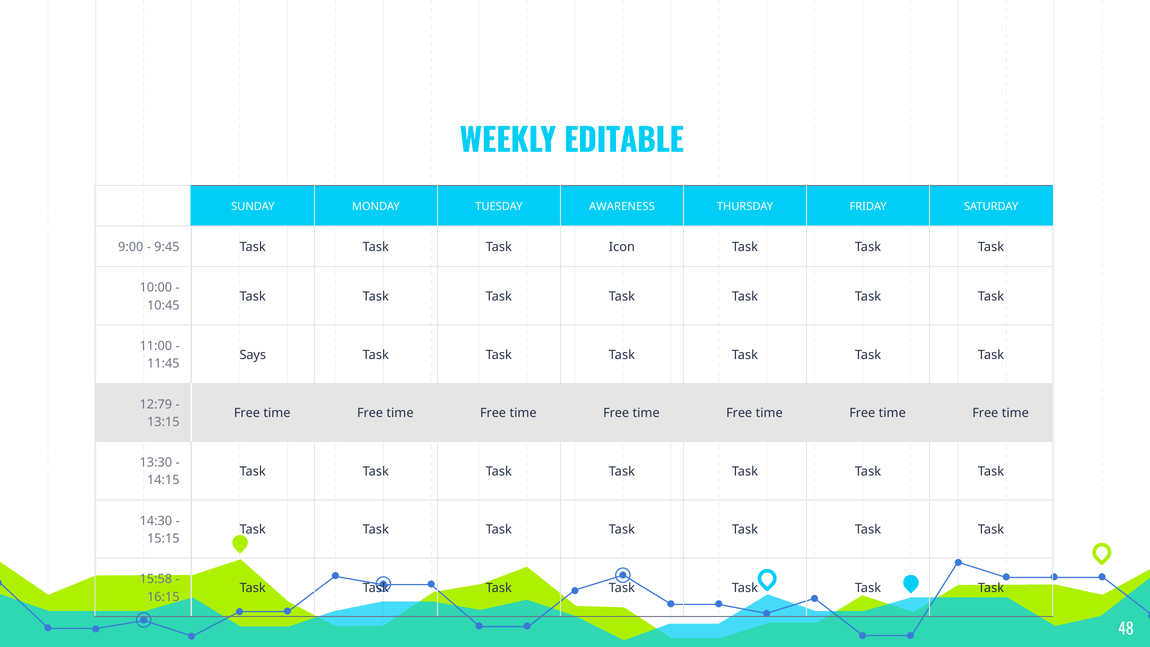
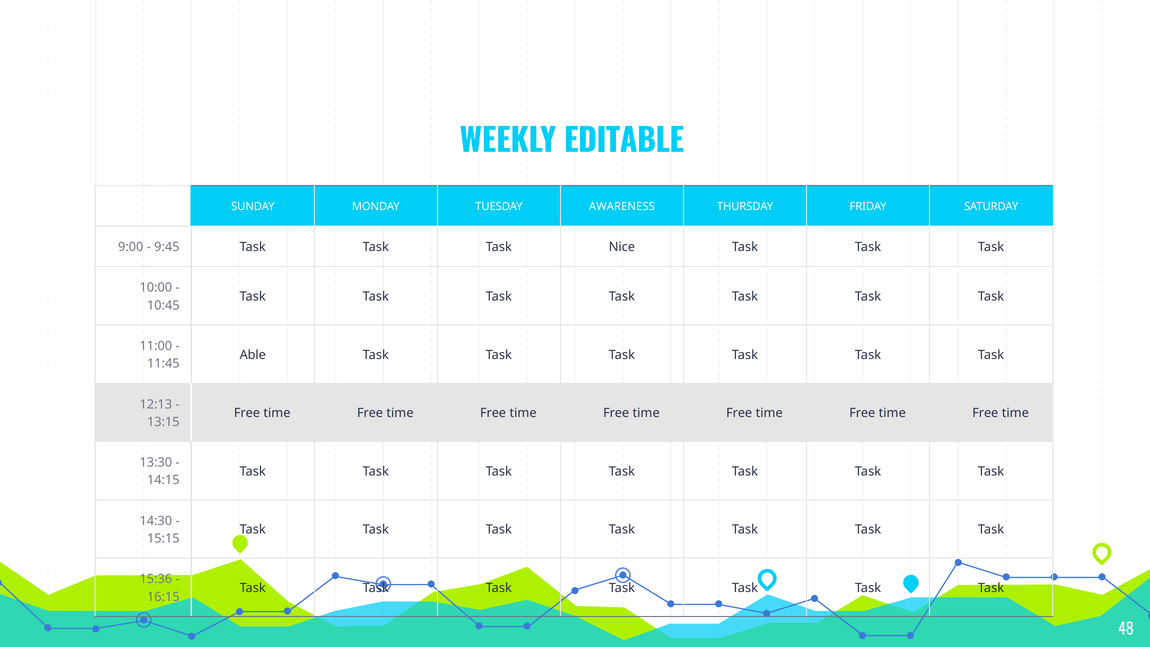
Icon: Icon -> Nice
Says: Says -> Able
12:79: 12:79 -> 12:13
15:58: 15:58 -> 15:36
